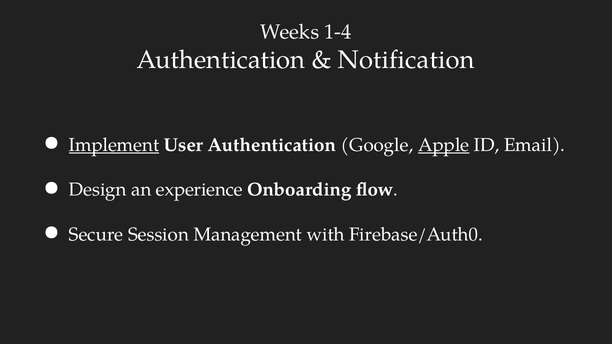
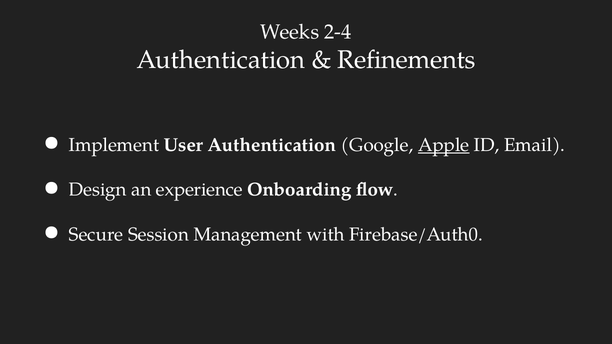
1-4: 1-4 -> 2-4
Notification: Notification -> Refinements
Implement underline: present -> none
